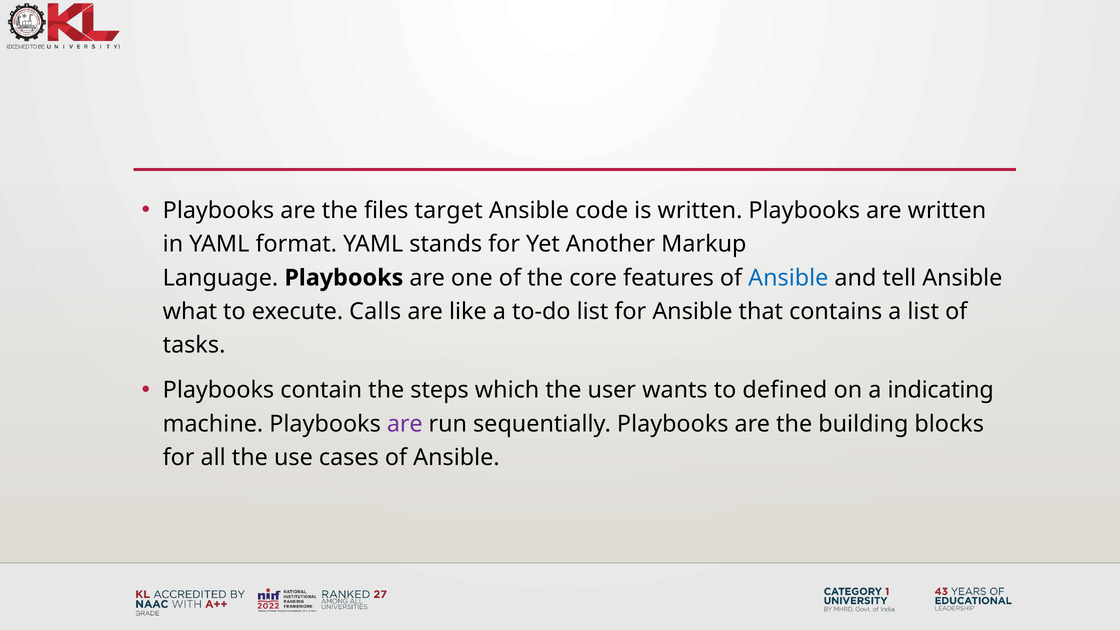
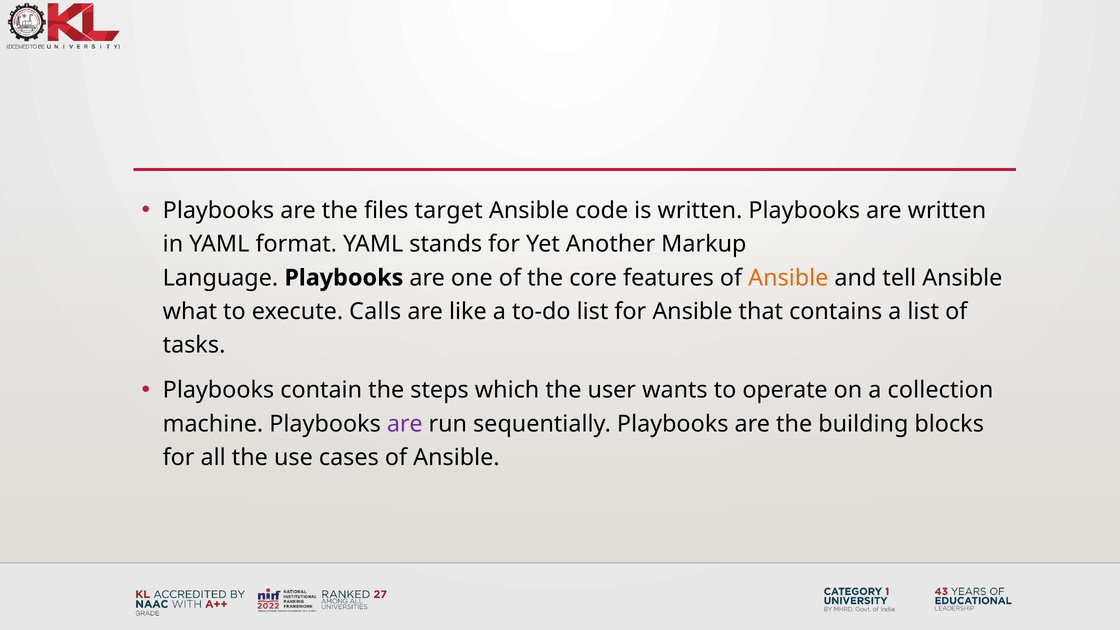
Ansible at (788, 278) colour: blue -> orange
defined: defined -> operate
indicating: indicating -> collection
